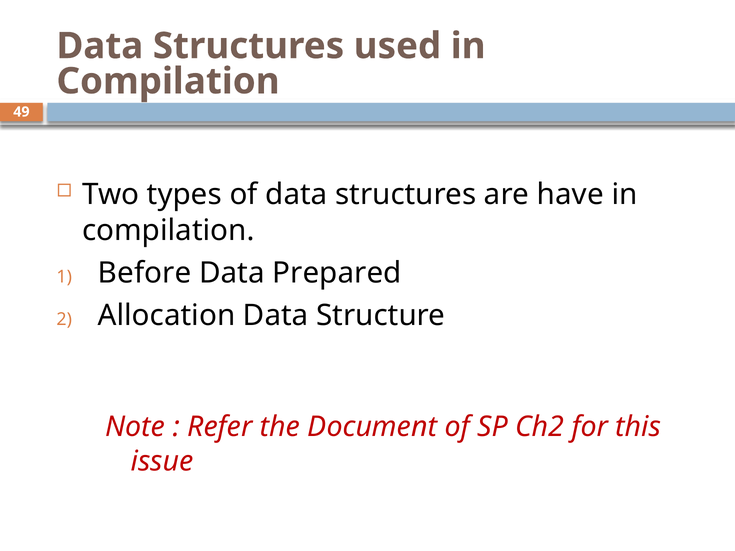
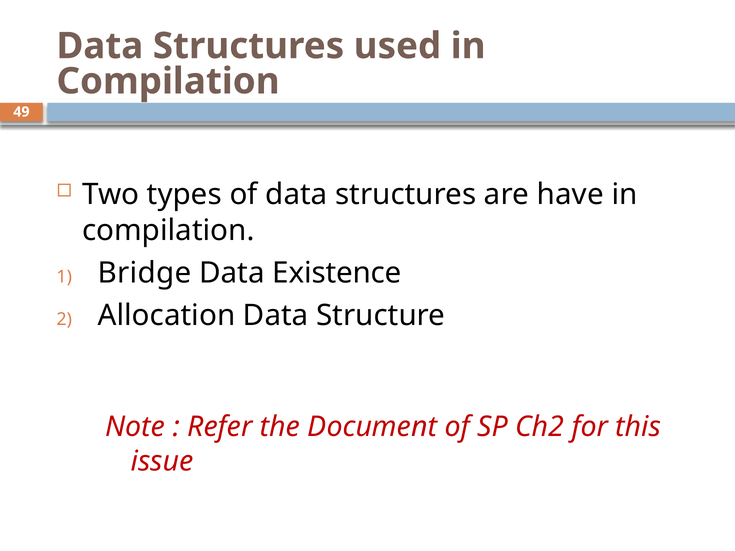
Before: Before -> Bridge
Prepared: Prepared -> Existence
